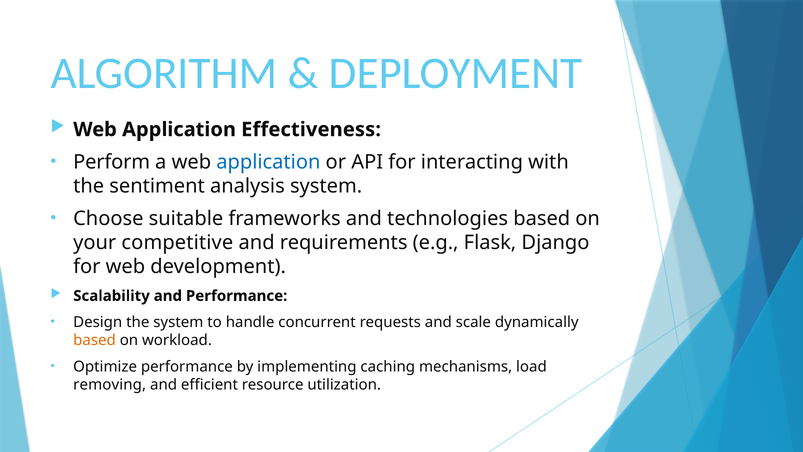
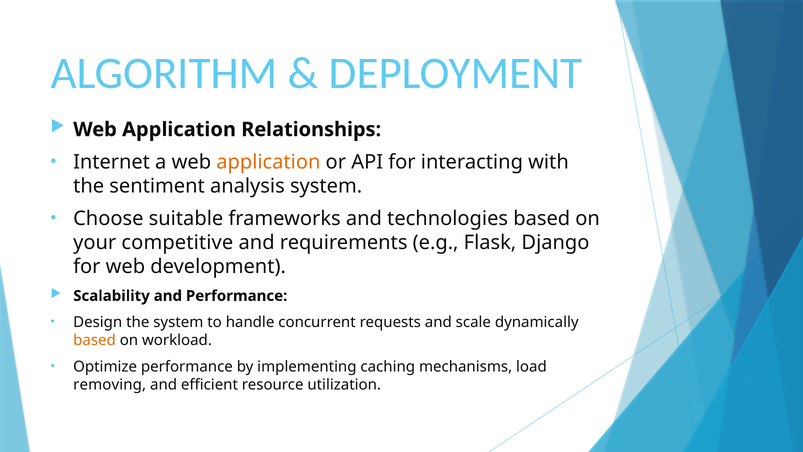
Effectiveness: Effectiveness -> Relationships
Perform: Perform -> Internet
application at (268, 162) colour: blue -> orange
